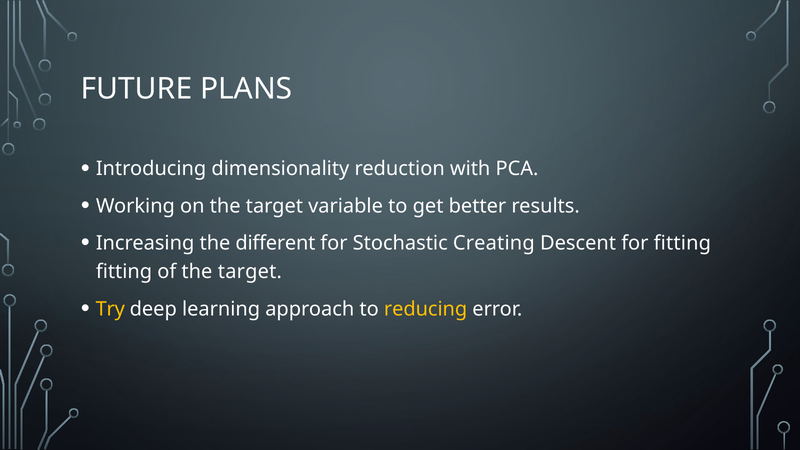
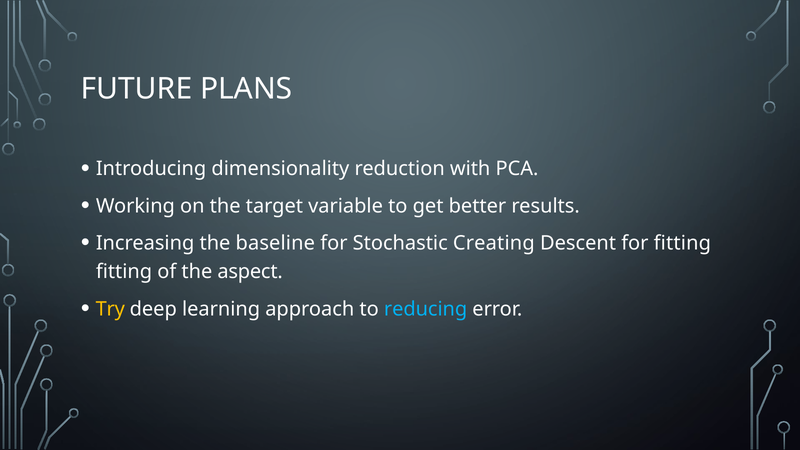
different: different -> baseline
of the target: target -> aspect
reducing colour: yellow -> light blue
